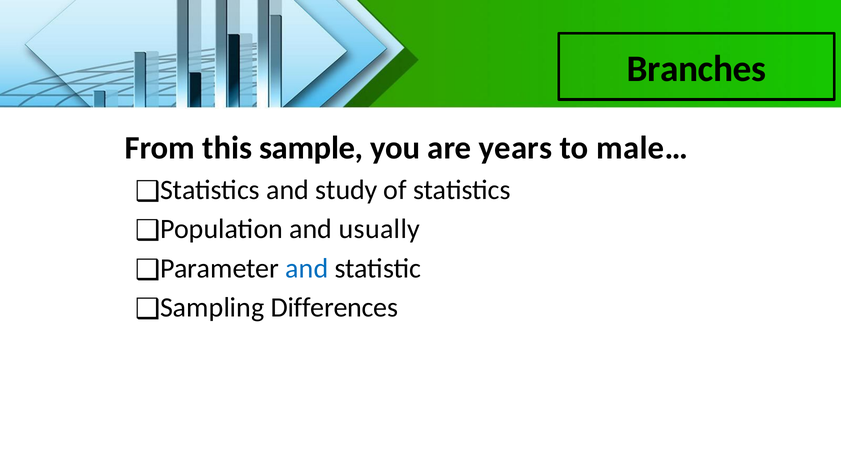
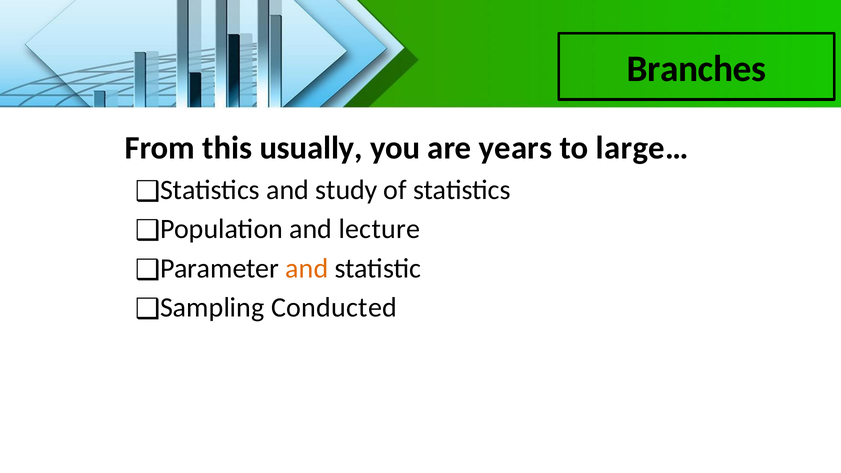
sample: sample -> usually
male…: male… -> large…
usually: usually -> lecture
and at (307, 268) colour: blue -> orange
Differences: Differences -> Conducted
